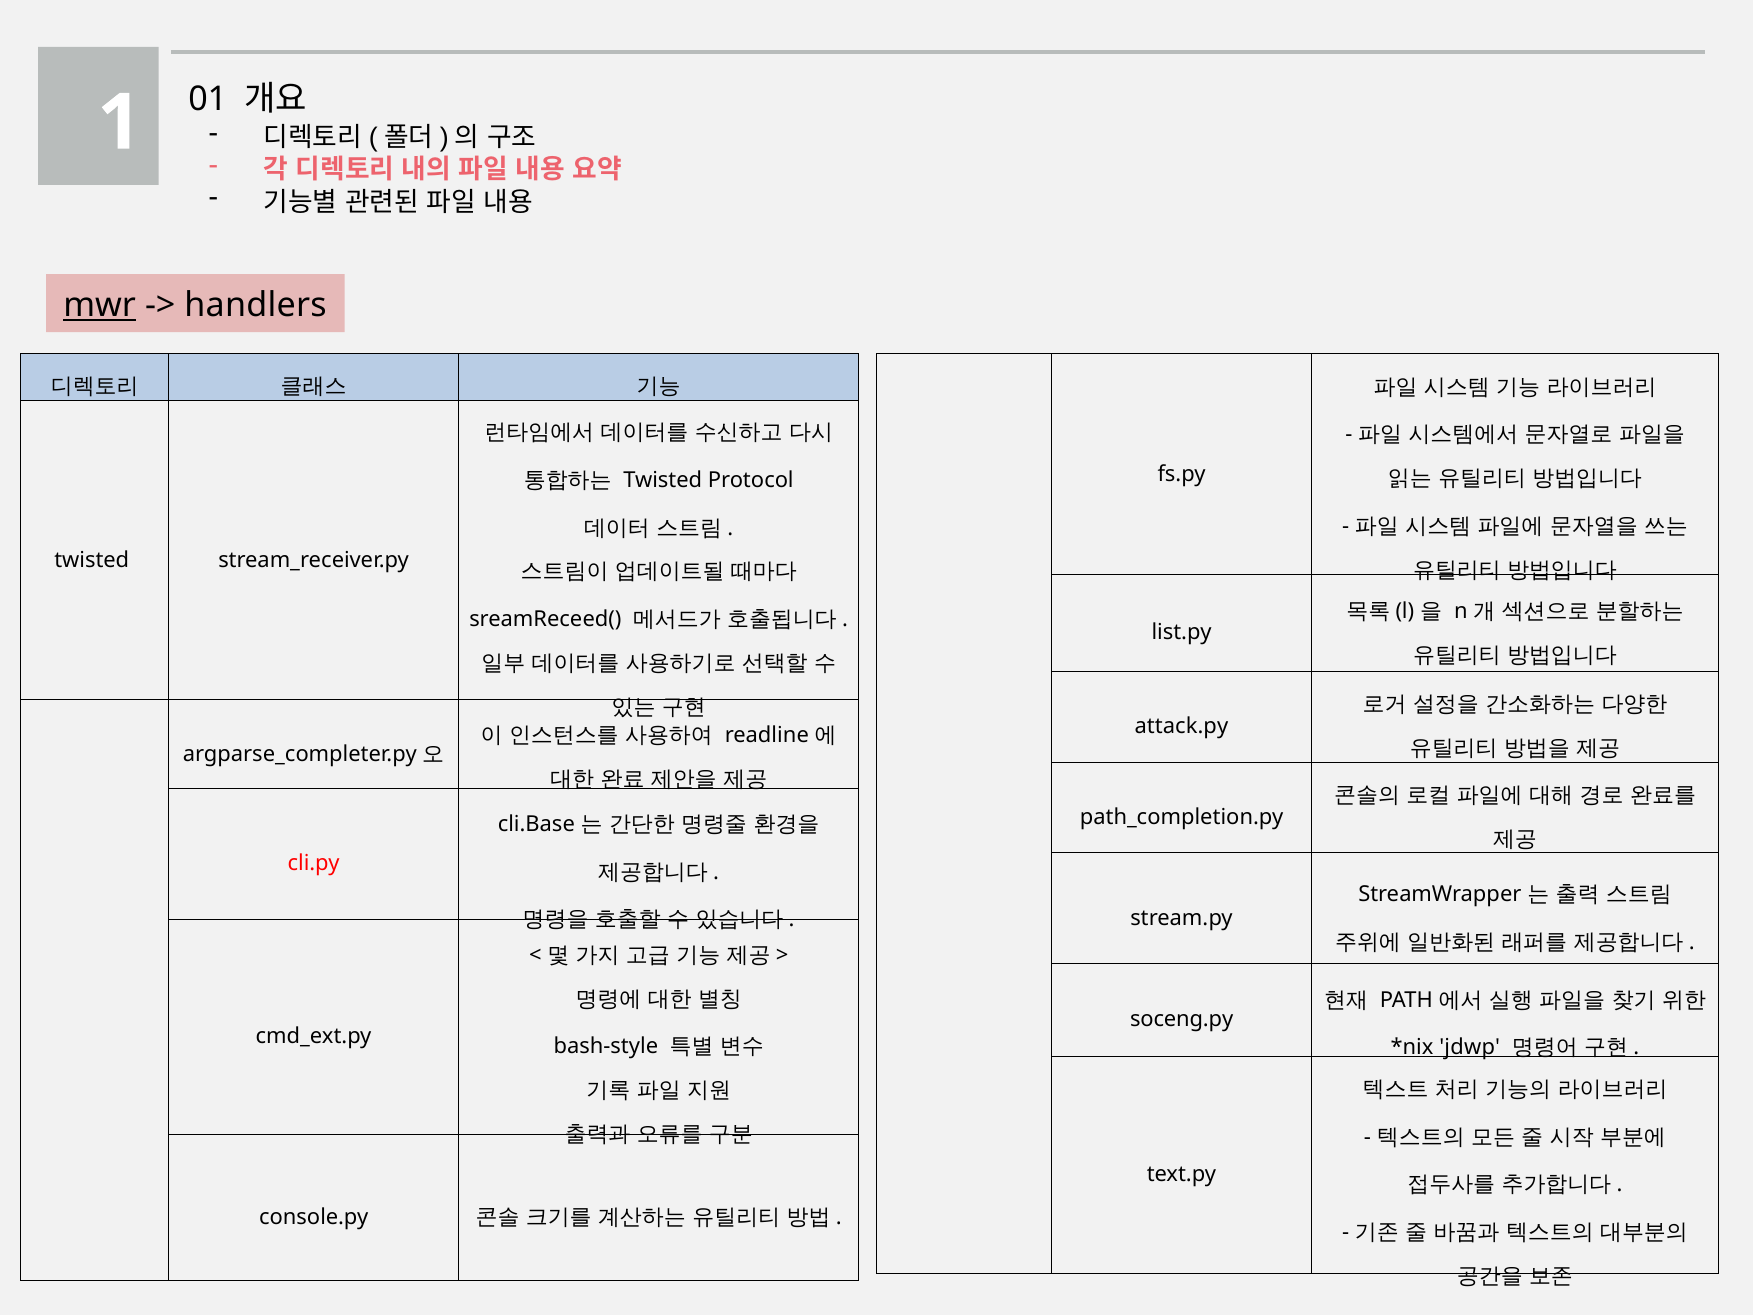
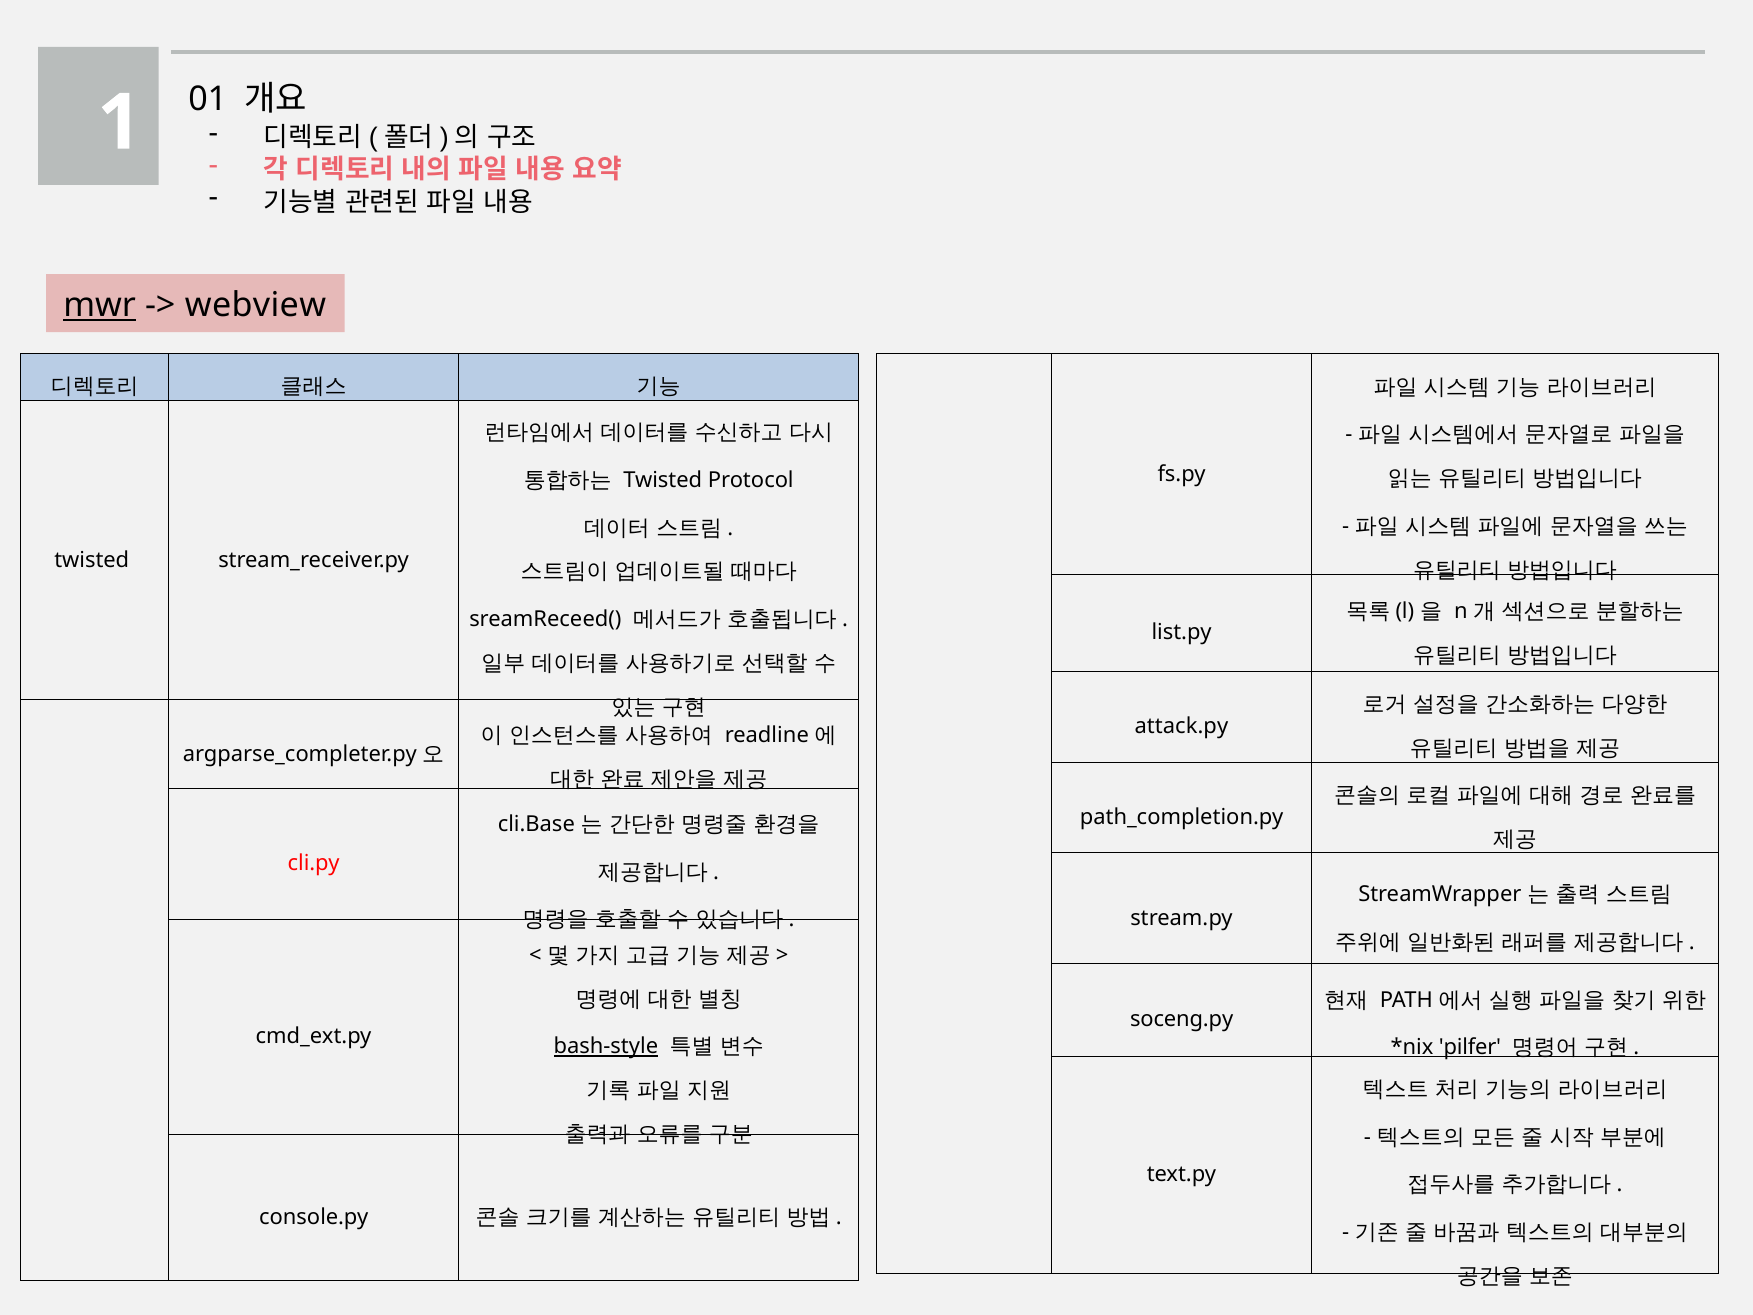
handlers: handlers -> webview
bash-style underline: none -> present
jdwp: jdwp -> pilfer
